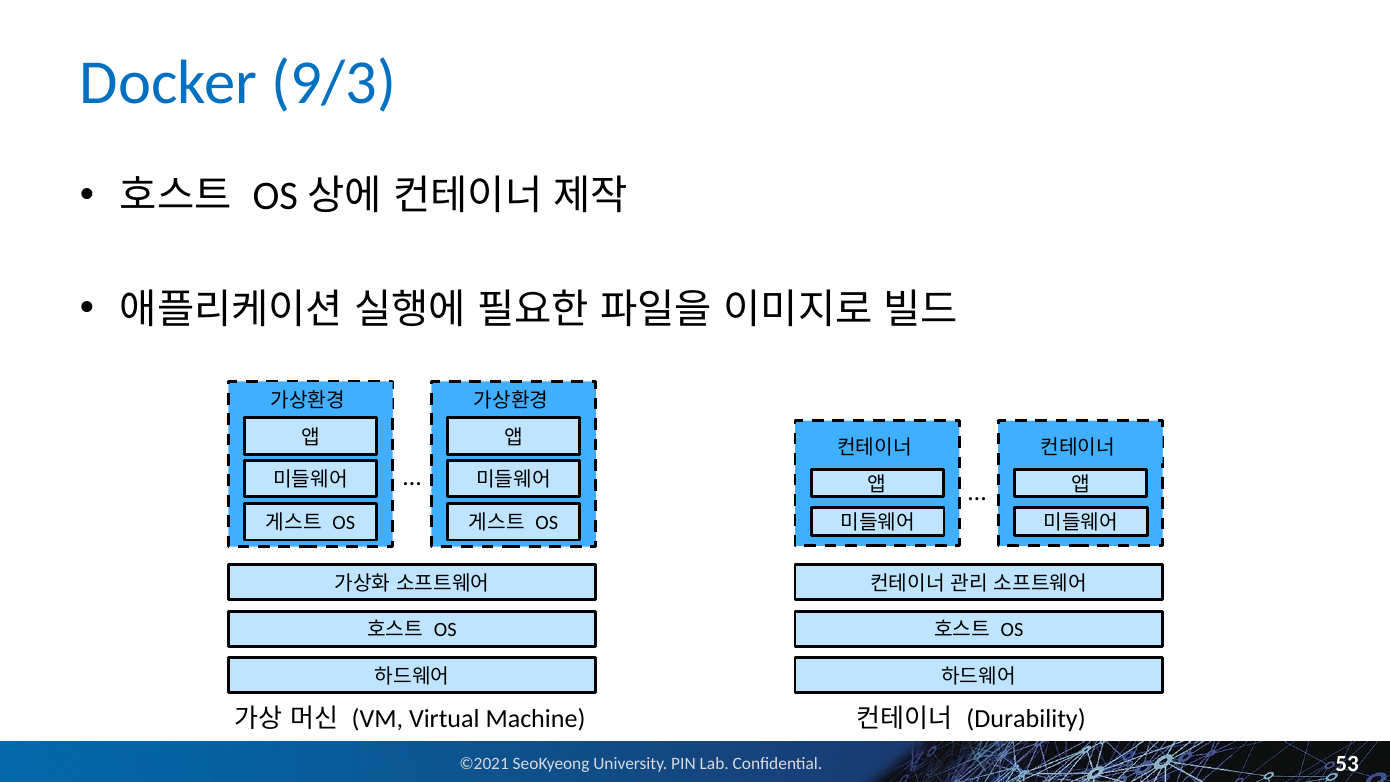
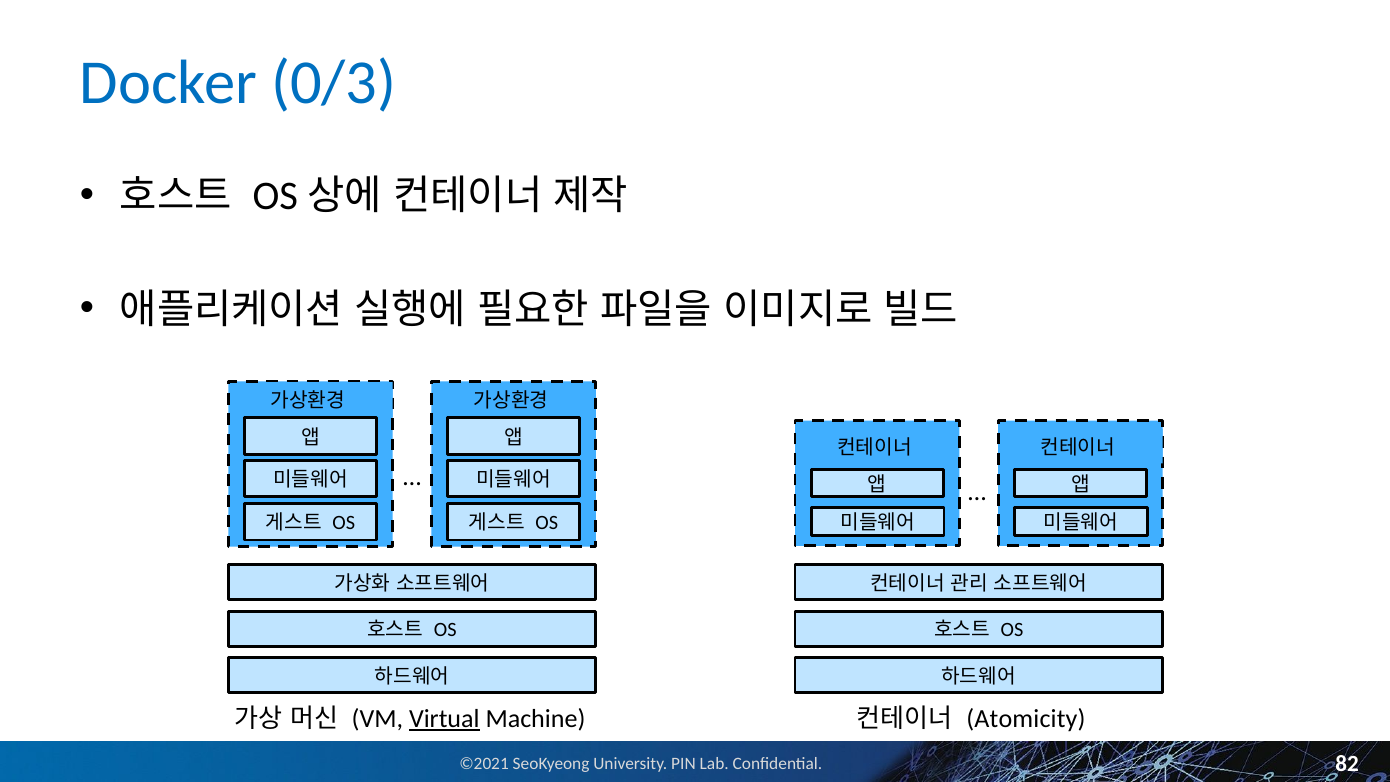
9/3: 9/3 -> 0/3
Virtual underline: none -> present
Durability: Durability -> Atomicity
53: 53 -> 82
